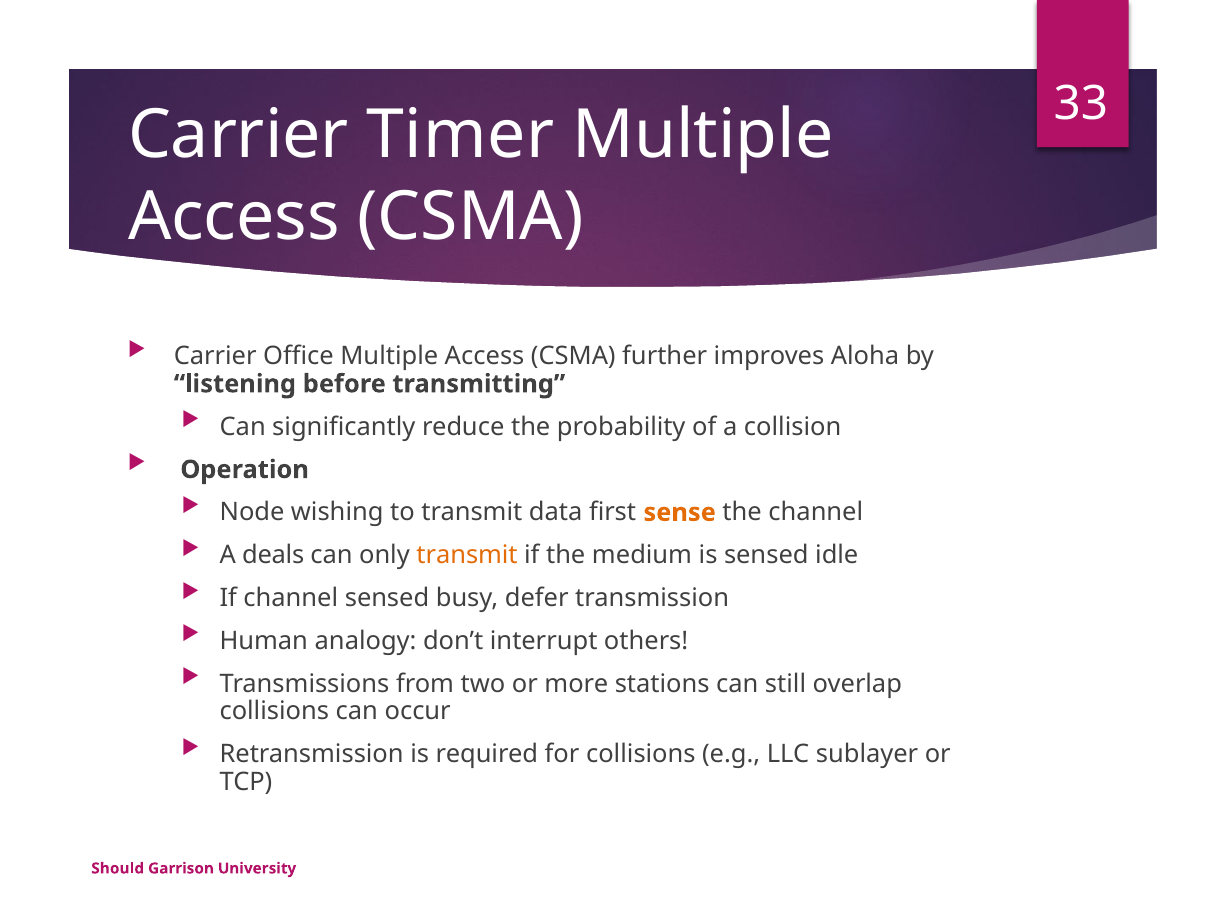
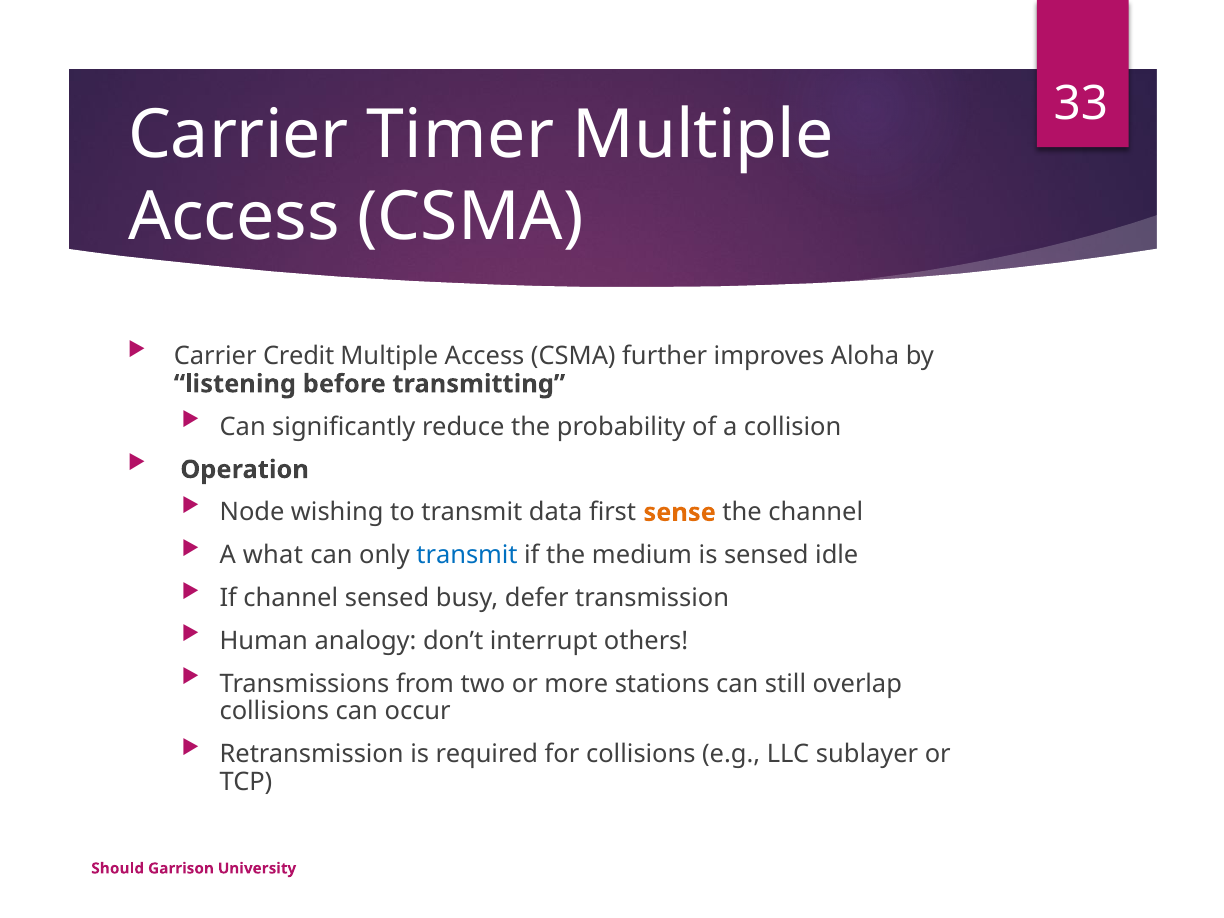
Office: Office -> Credit
deals: deals -> what
transmit at (467, 555) colour: orange -> blue
